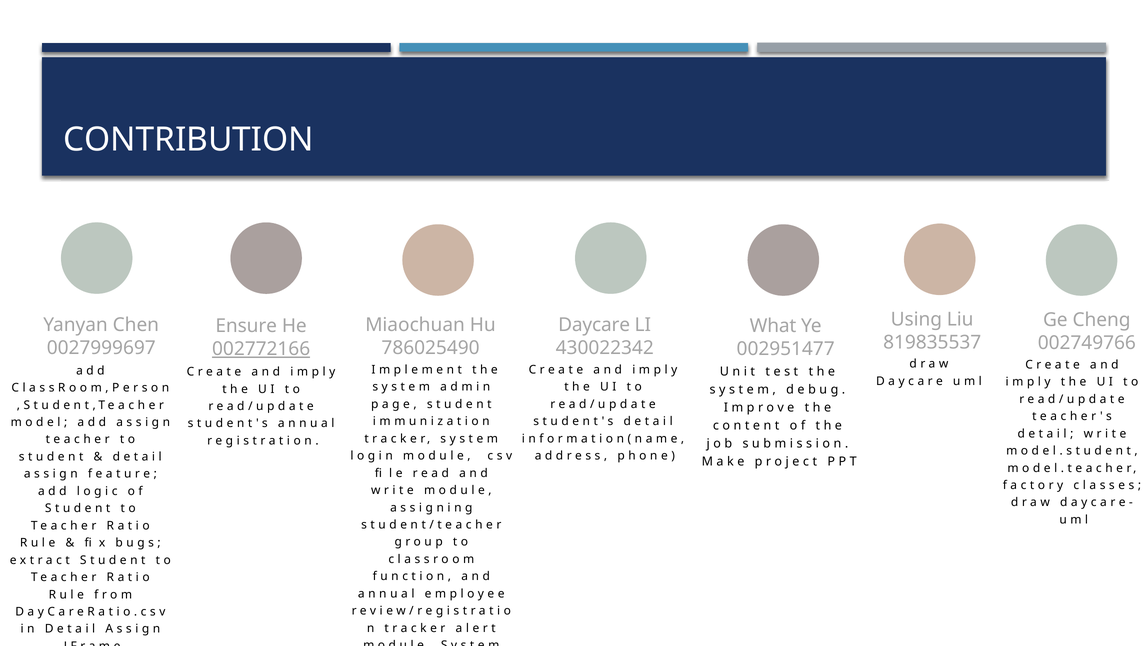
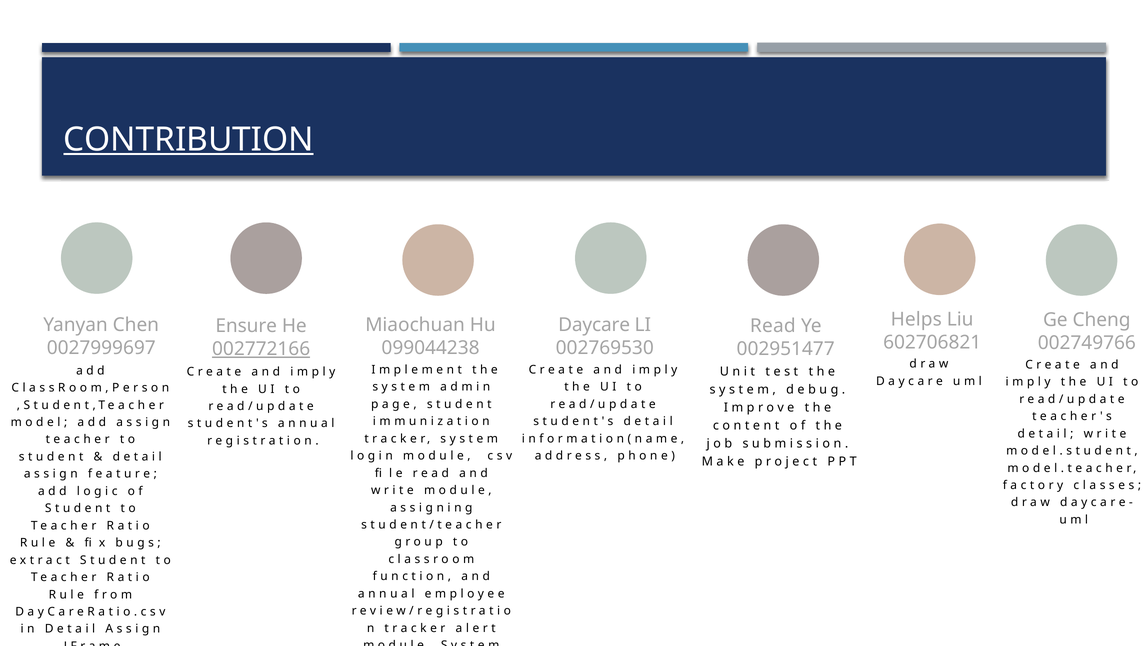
CONTRIBUTION underline: none -> present
Using: Using -> Helps
What: What -> Read
819835537: 819835537 -> 602706821
786025490: 786025490 -> 099044238
430022342: 430022342 -> 002769530
